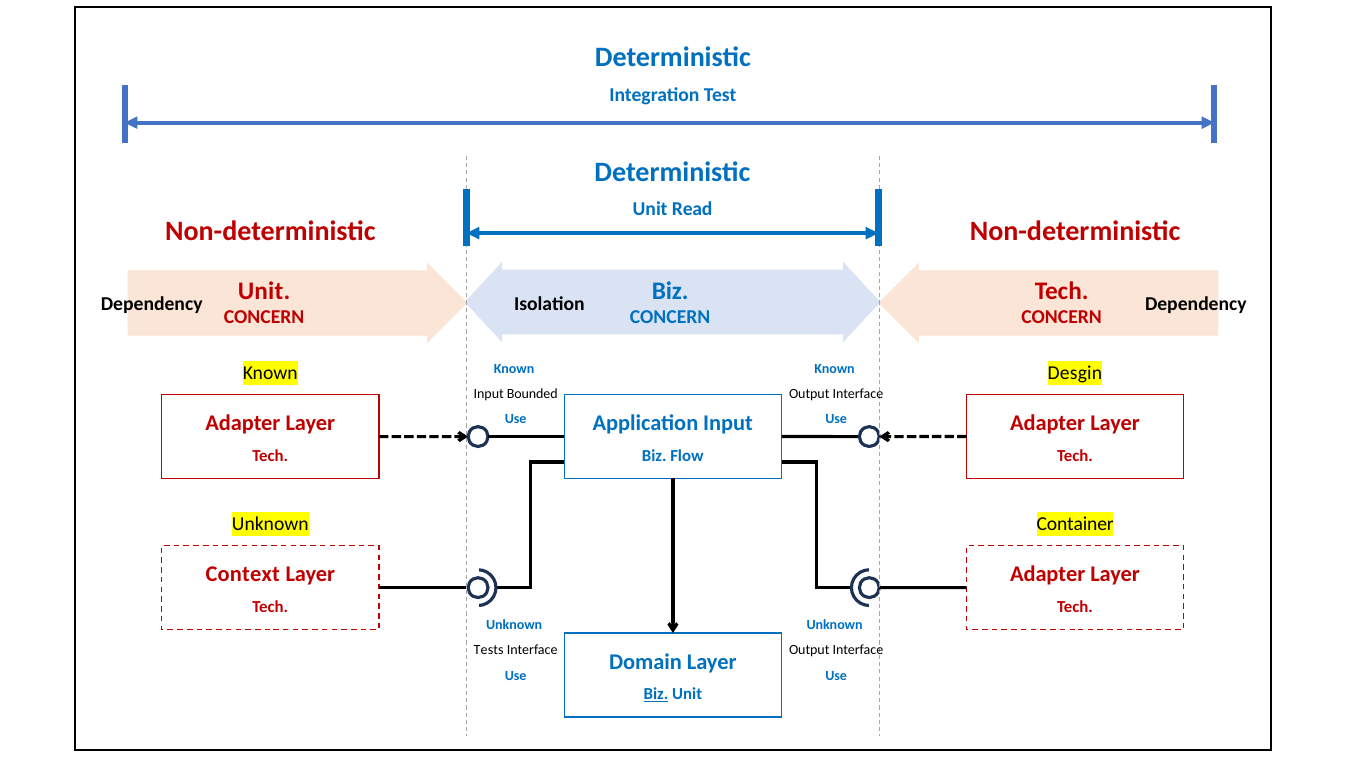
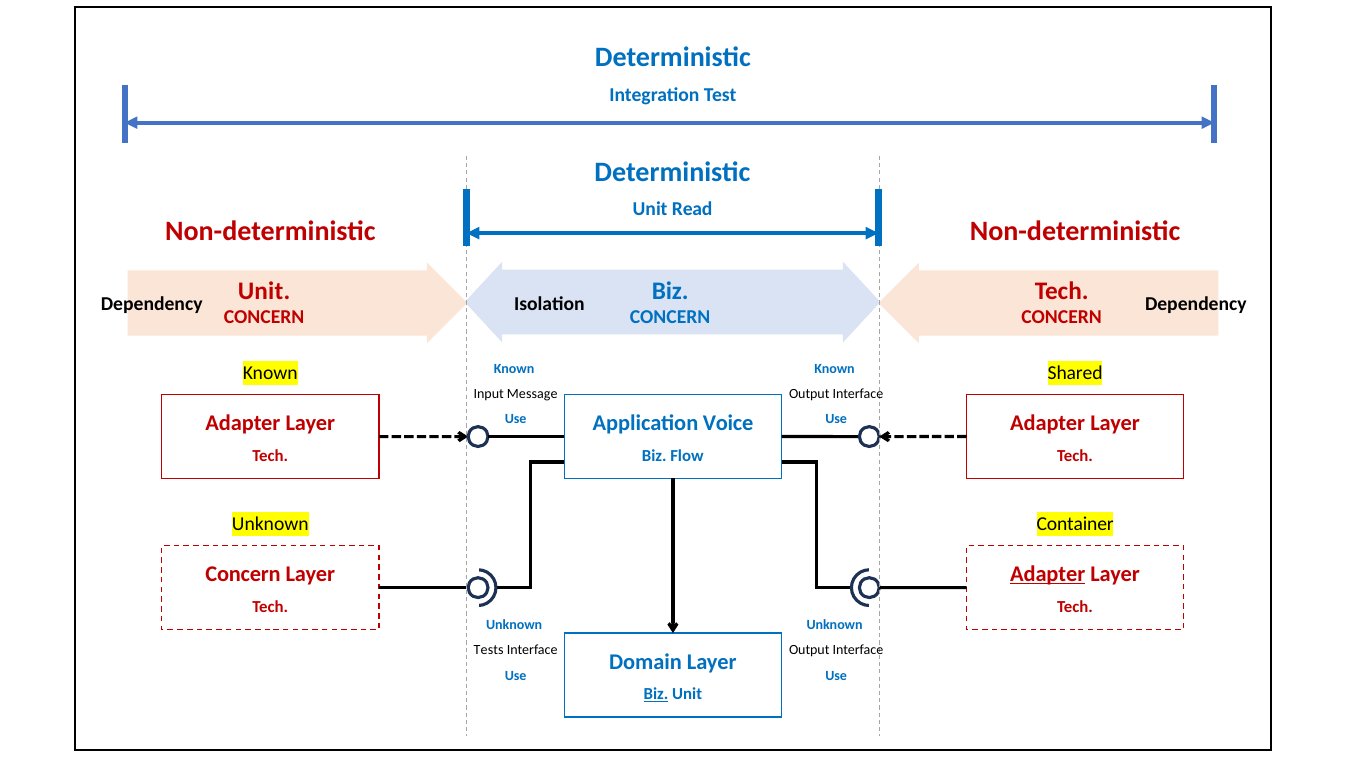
Desgin: Desgin -> Shared
Bounded: Bounded -> Message
Application Input: Input -> Voice
Context at (243, 574): Context -> Concern
Adapter at (1048, 574) underline: none -> present
